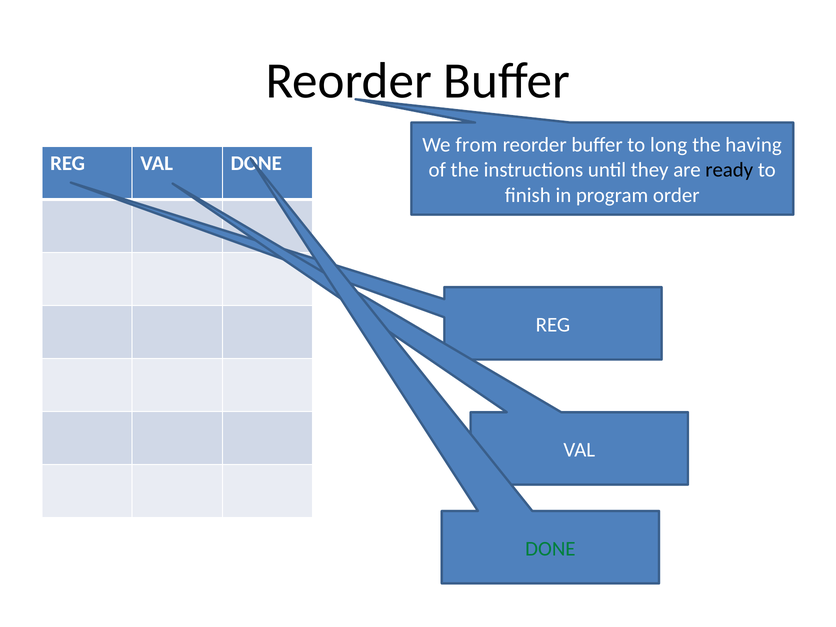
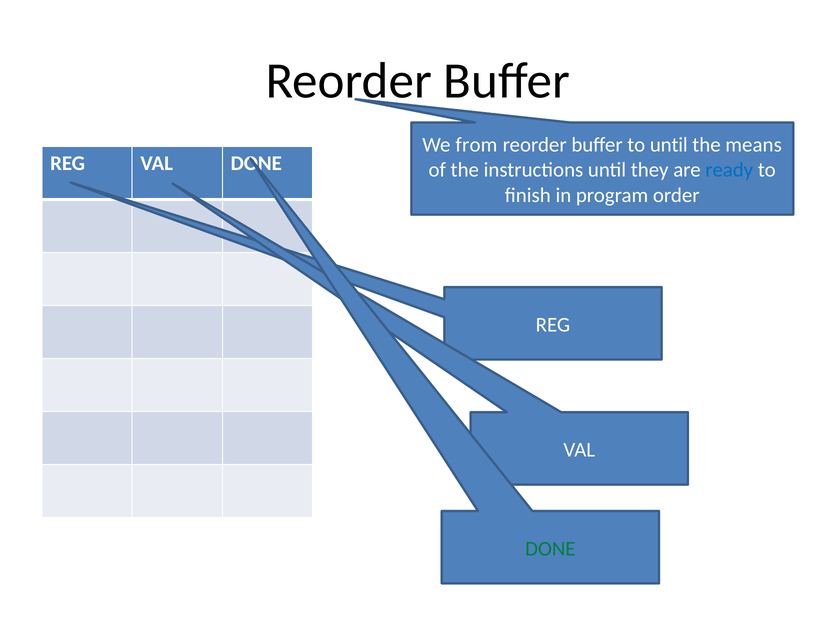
to long: long -> until
having: having -> means
ready colour: black -> blue
